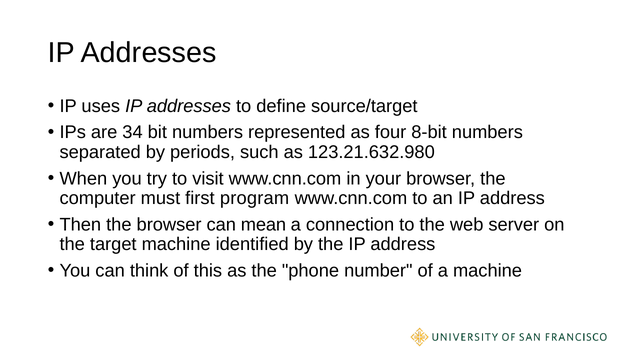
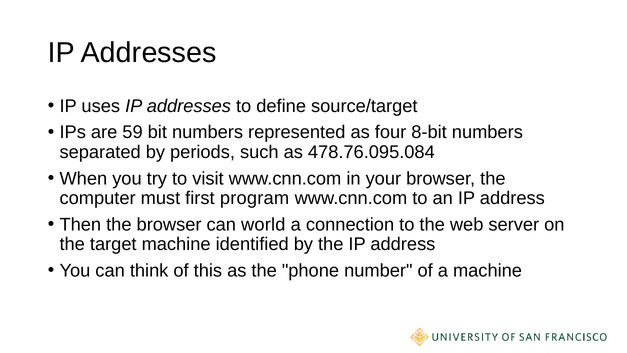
34: 34 -> 59
123.21.632.980: 123.21.632.980 -> 478.76.095.084
mean: mean -> world
